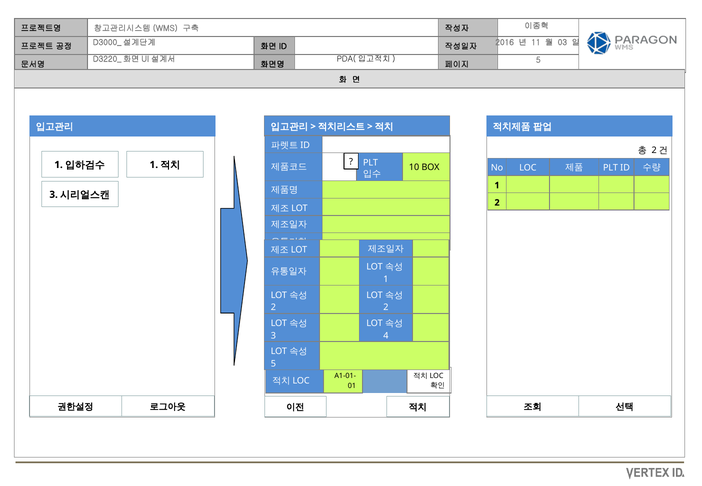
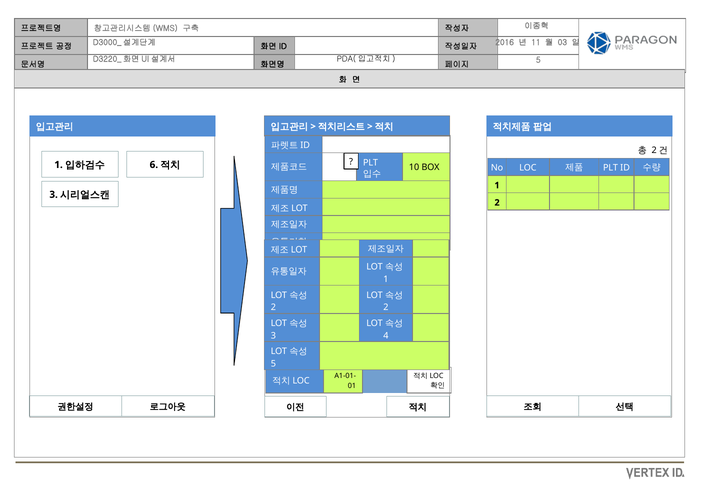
1 at (154, 165): 1 -> 6
